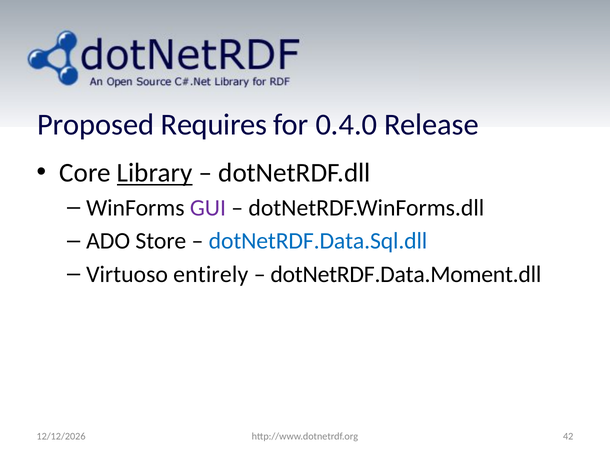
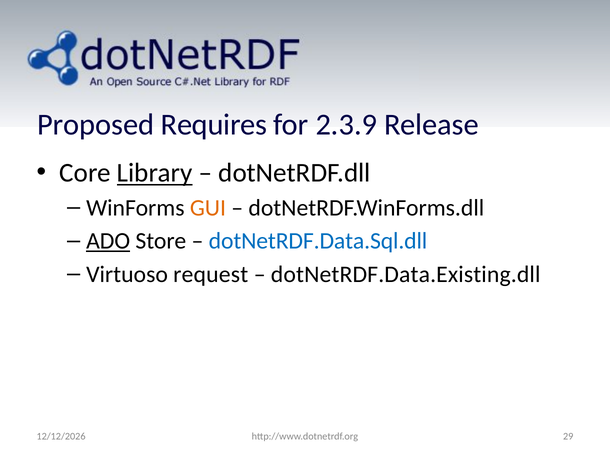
0.4.0: 0.4.0 -> 2.3.9
GUI colour: purple -> orange
ADO underline: none -> present
entirely: entirely -> request
dotNetRDF.Data.Moment.dll: dotNetRDF.Data.Moment.dll -> dotNetRDF.Data.Existing.dll
42: 42 -> 29
